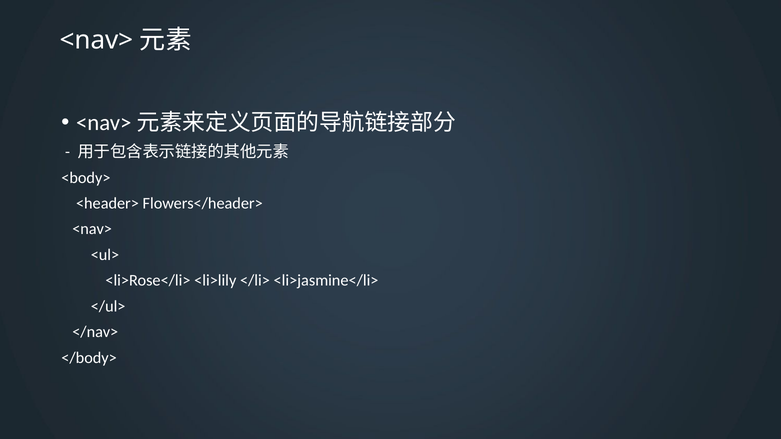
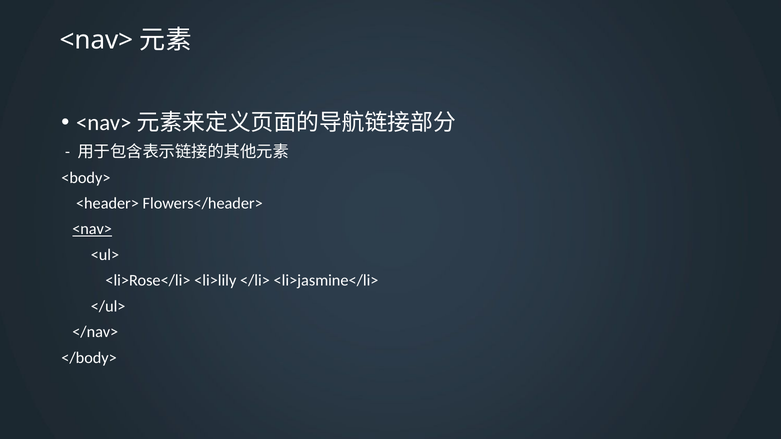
<nav> at (92, 229) underline: none -> present
